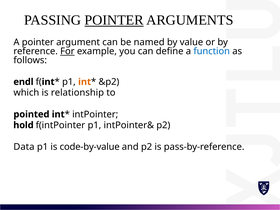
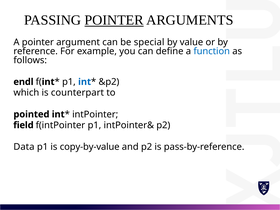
named: named -> special
For underline: present -> none
int at (85, 82) colour: orange -> blue
relationship: relationship -> counterpart
hold: hold -> field
code-by-value: code-by-value -> copy-by-value
